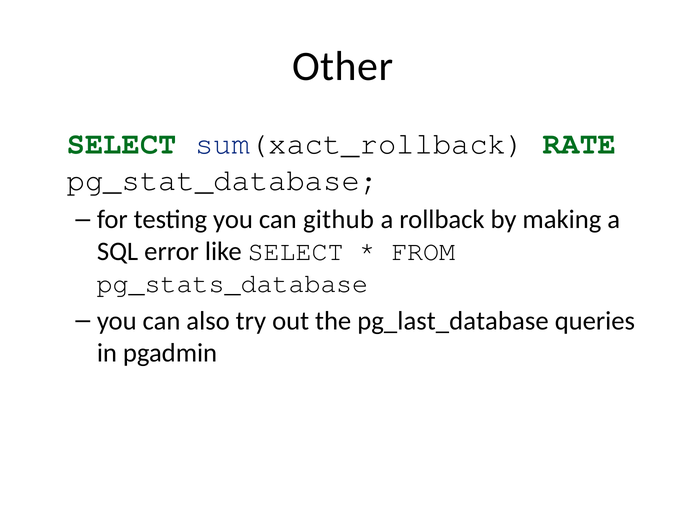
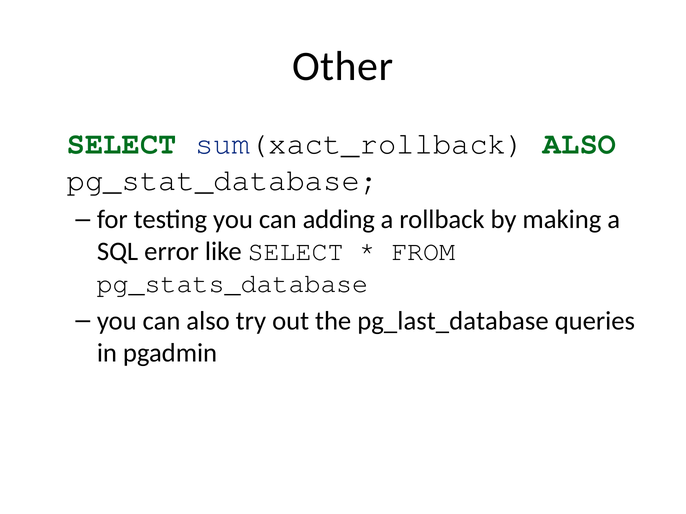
sum(xact_rollback RATE: RATE -> ALSO
github: github -> adding
